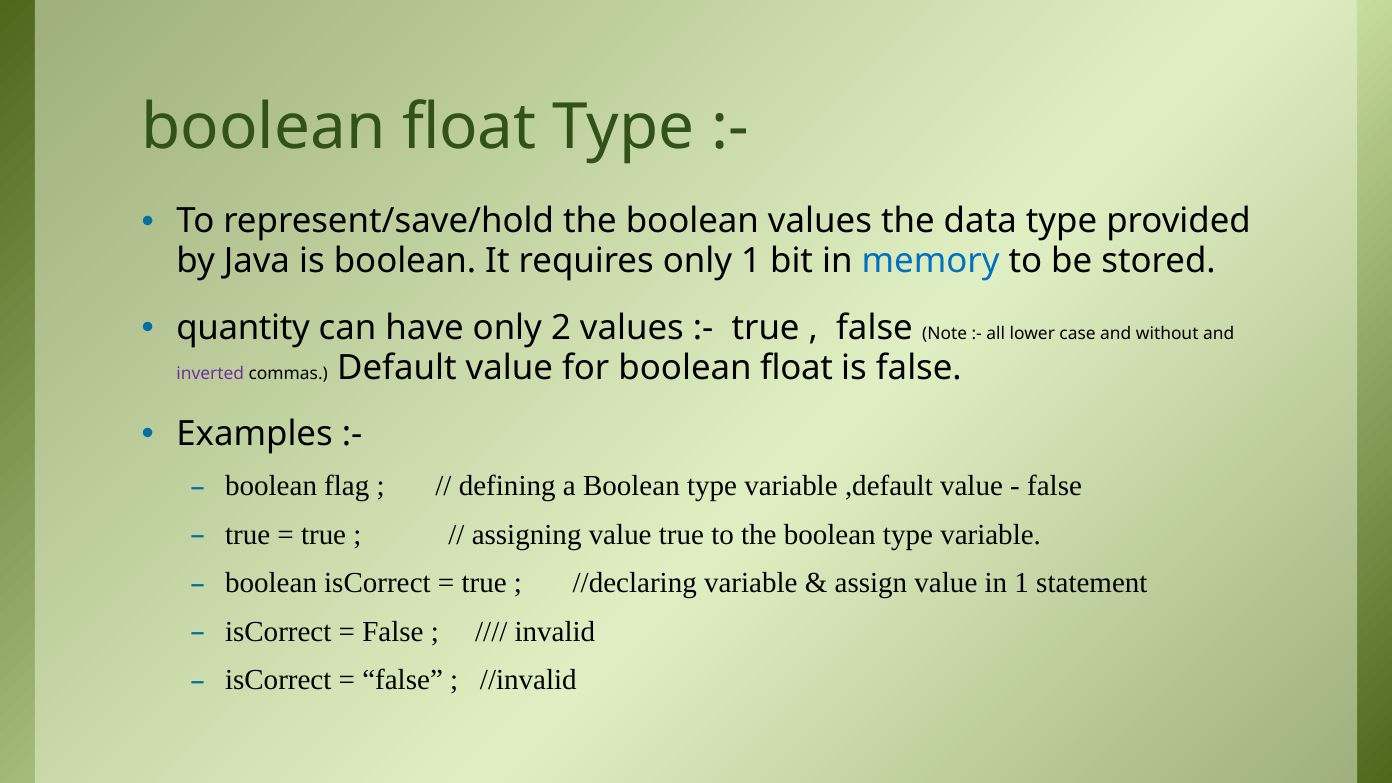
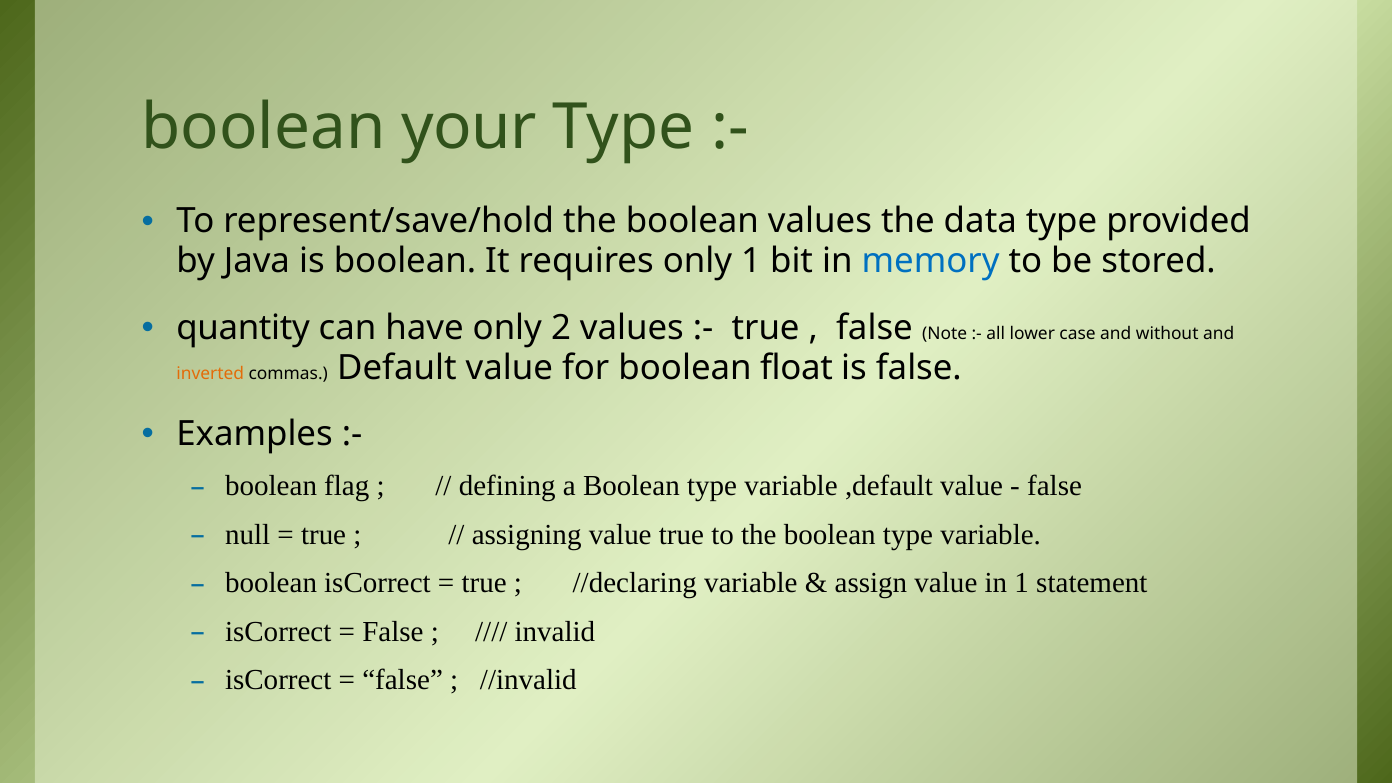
float at (469, 127): float -> your
inverted colour: purple -> orange
true at (248, 535): true -> null
